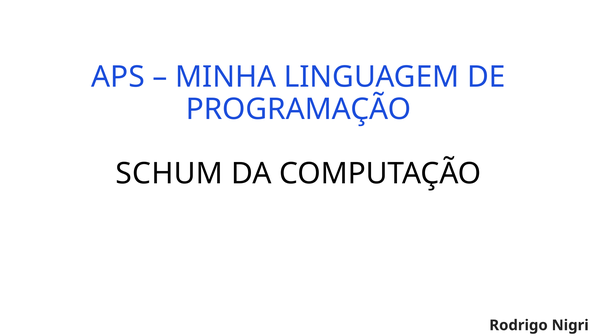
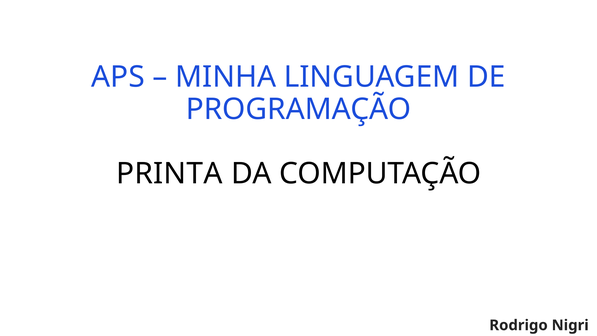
SCHUM: SCHUM -> PRINTA
